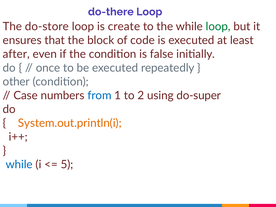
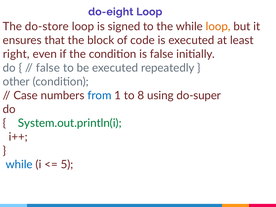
do-there: do-there -> do-eight
create: create -> signed
loop at (218, 27) colour: green -> orange
after: after -> right
once at (48, 68): once -> false
2: 2 -> 8
System.out.println(i colour: orange -> green
